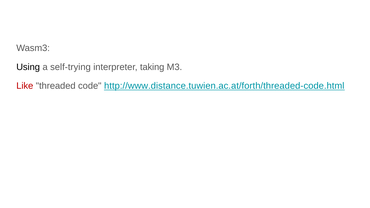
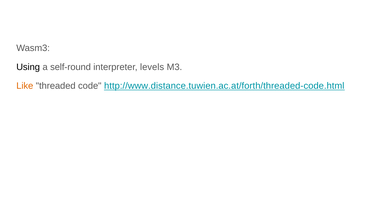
self-trying: self-trying -> self-round
taking: taking -> levels
Like colour: red -> orange
